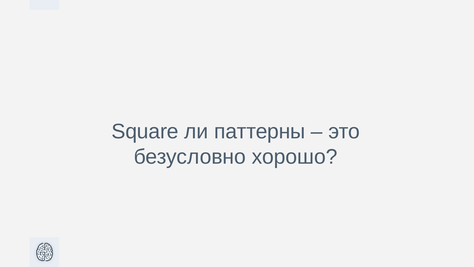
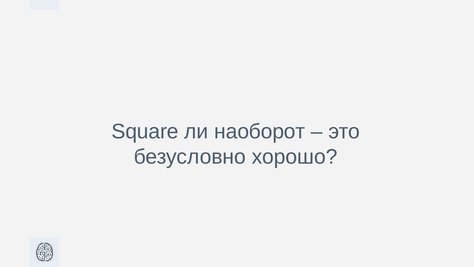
паттерны: паттерны -> наоборот
